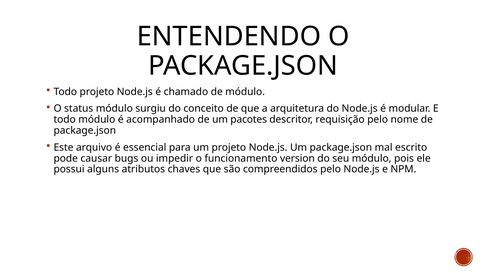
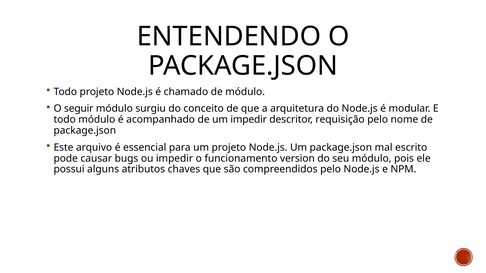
status: status -> seguir
um pacotes: pacotes -> impedir
